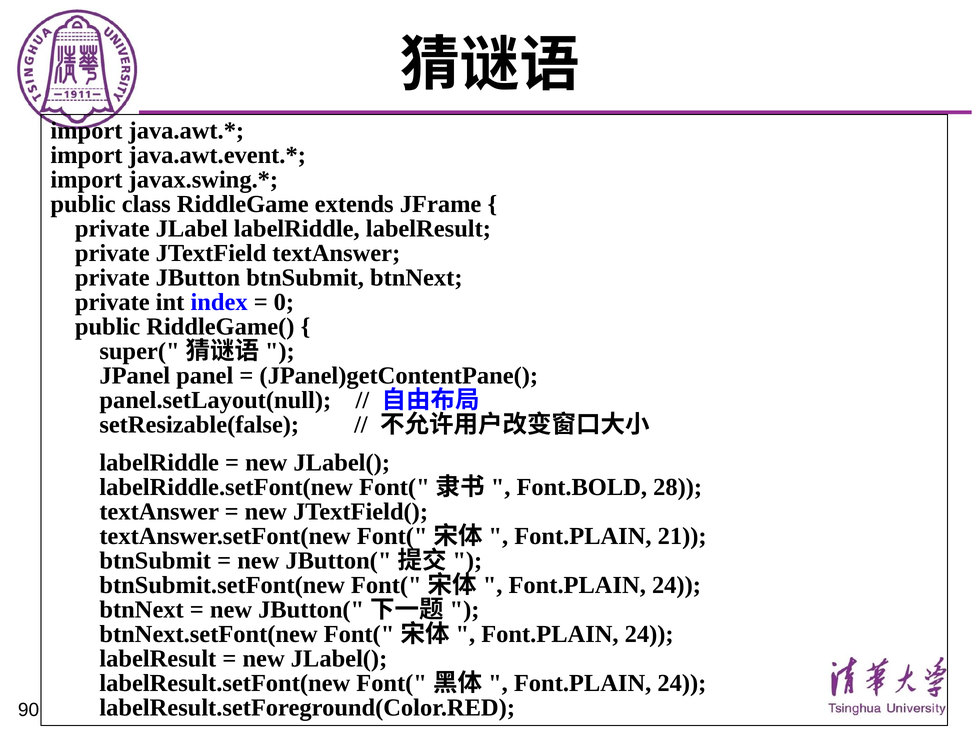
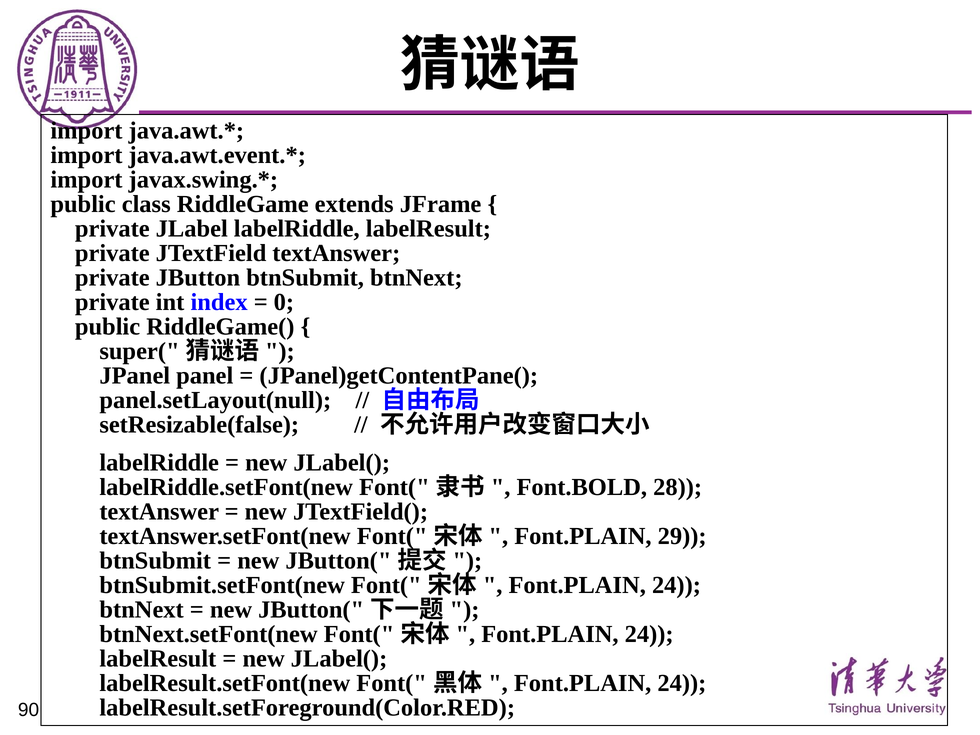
21: 21 -> 29
